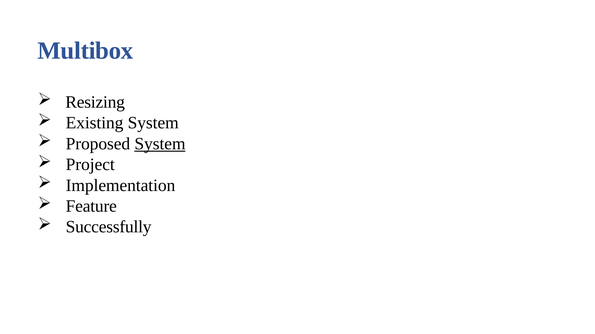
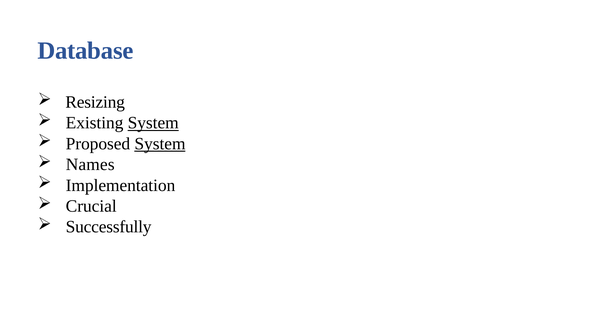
Multibox: Multibox -> Database
System at (153, 123) underline: none -> present
Project: Project -> Names
Feature: Feature -> Crucial
